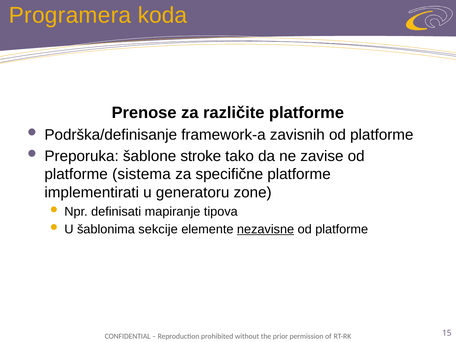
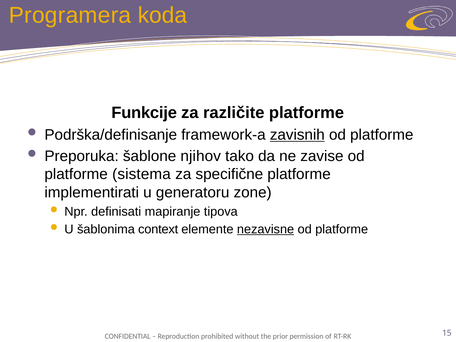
Prenose: Prenose -> Funkcije
zavisnih underline: none -> present
stroke: stroke -> njihov
sekcije: sekcije -> context
